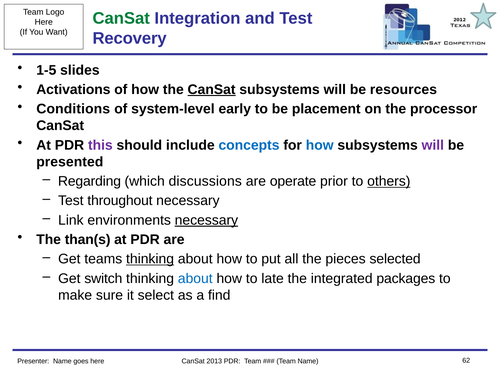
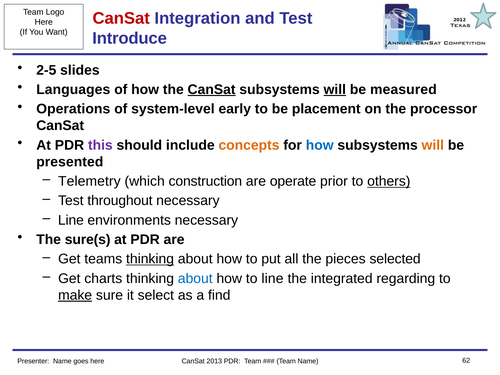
CanSat at (121, 18) colour: green -> red
Recovery: Recovery -> Introduce
1-5: 1-5 -> 2-5
Activations: Activations -> Languages
will at (335, 90) underline: none -> present
resources: resources -> measured
Conditions: Conditions -> Operations
concepts colour: blue -> orange
will at (433, 145) colour: purple -> orange
Regarding: Regarding -> Telemetry
discussions: discussions -> construction
Link at (71, 220): Link -> Line
necessary at (206, 220) underline: present -> none
than(s: than(s -> sure(s
switch: switch -> charts
to late: late -> line
packages: packages -> regarding
make underline: none -> present
